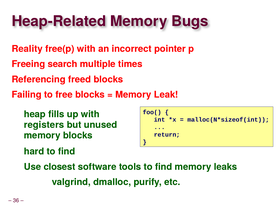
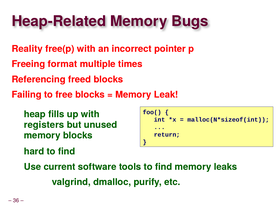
search: search -> format
closest: closest -> current
